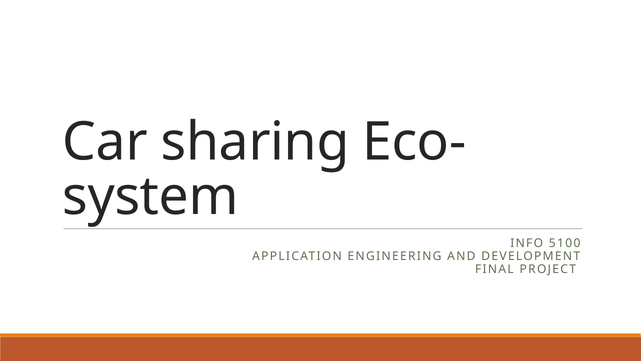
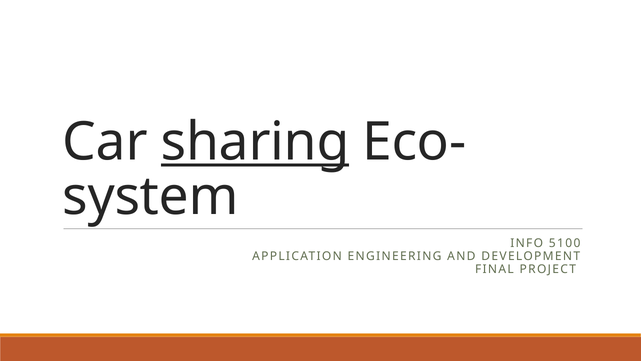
sharing underline: none -> present
